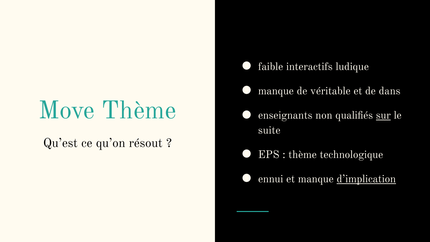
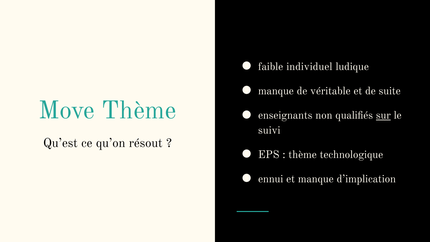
interactifs: interactifs -> individuel
dans: dans -> suite
suite: suite -> suivi
d’implication underline: present -> none
